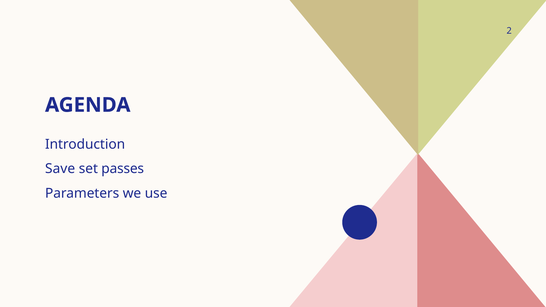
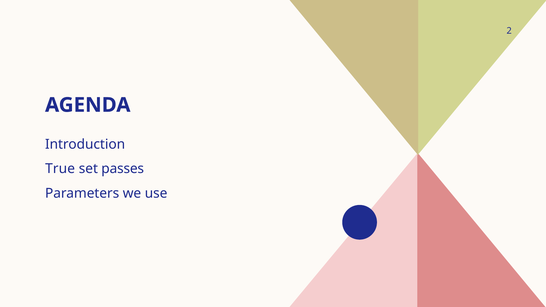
Save: Save -> True
